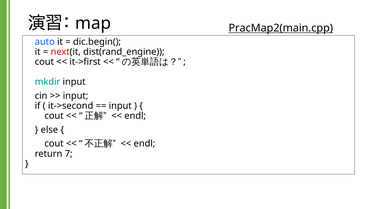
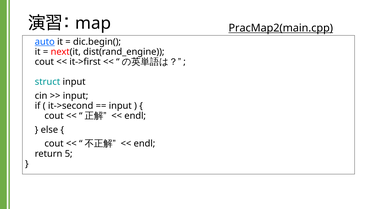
auto underline: none -> present
mkdir: mkdir -> struct
7: 7 -> 5
